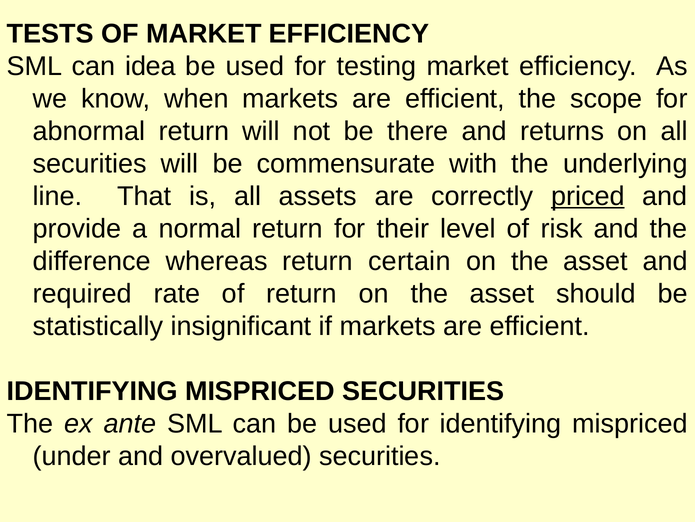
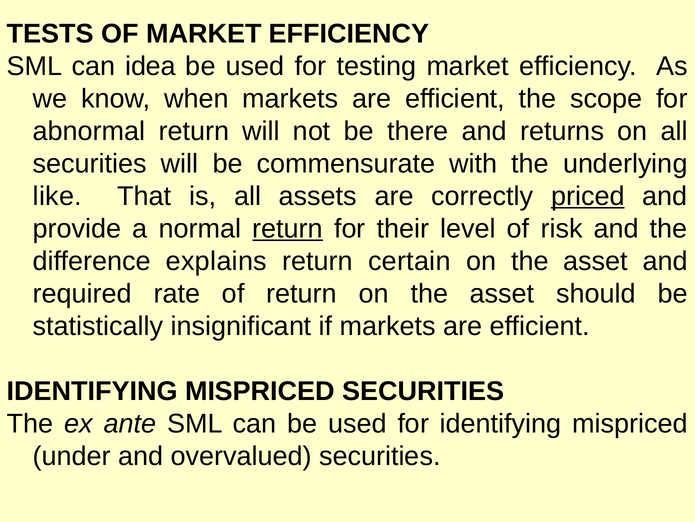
line: line -> like
return at (288, 228) underline: none -> present
whereas: whereas -> explains
